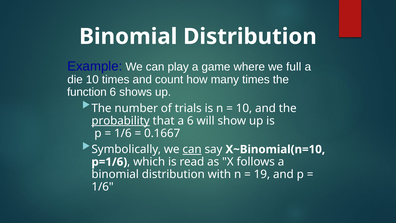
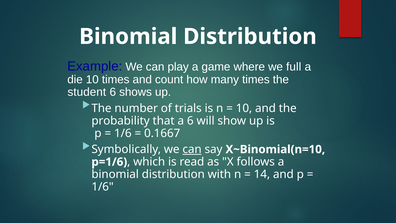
function: function -> student
probability underline: present -> none
19: 19 -> 14
